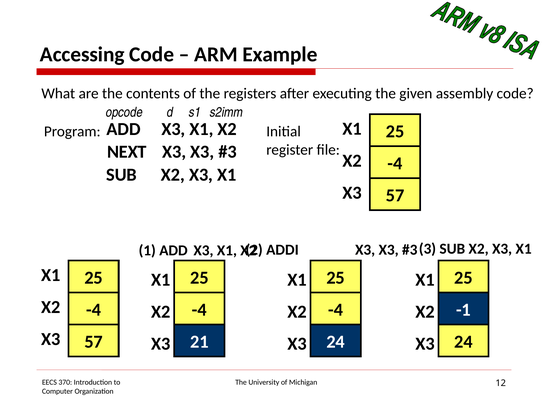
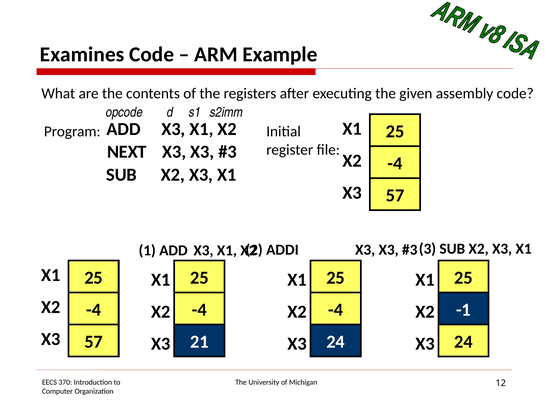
Accessing: Accessing -> Examines
